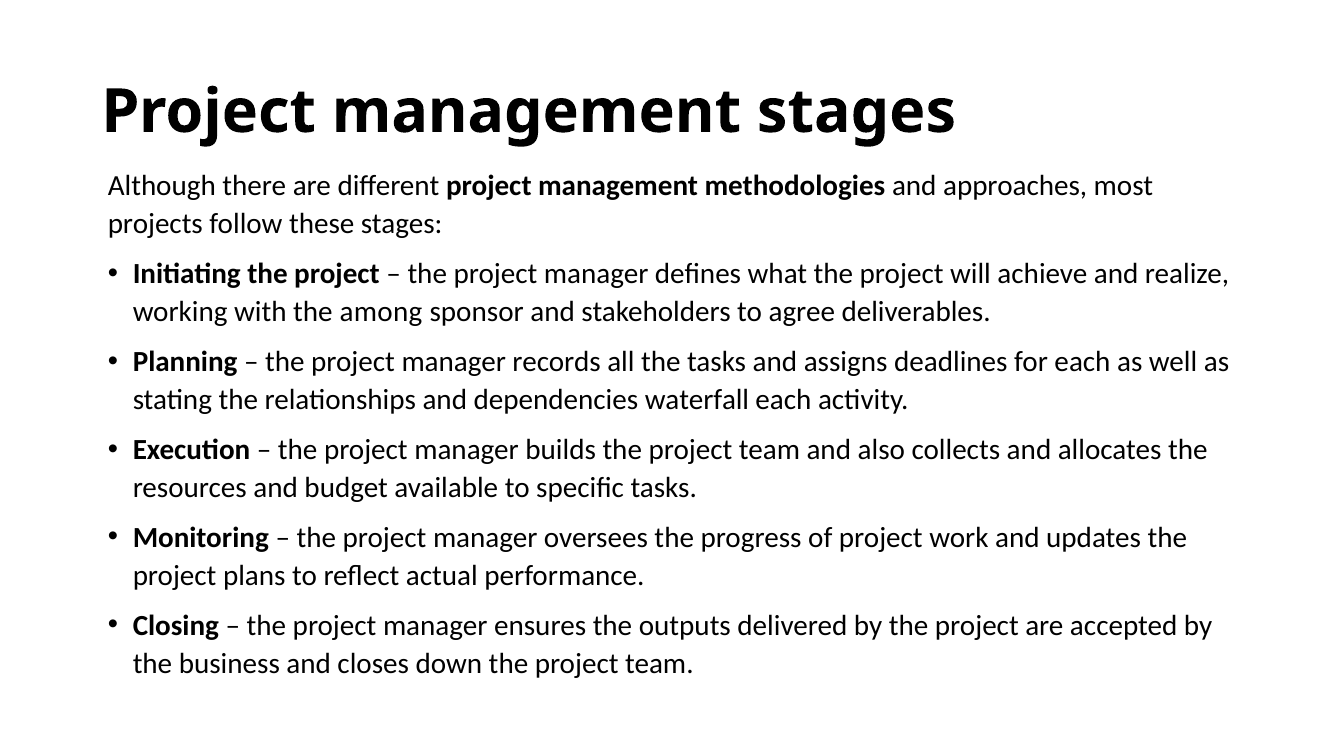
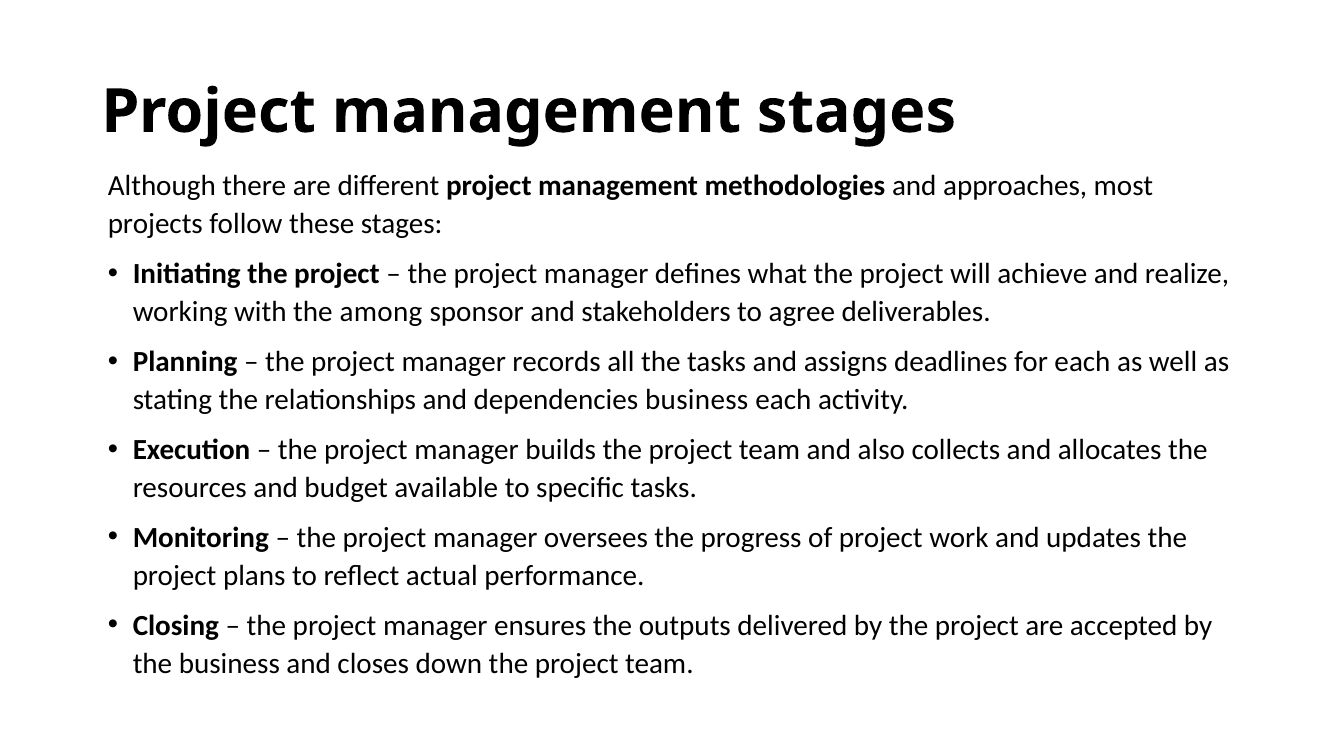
dependencies waterfall: waterfall -> business
